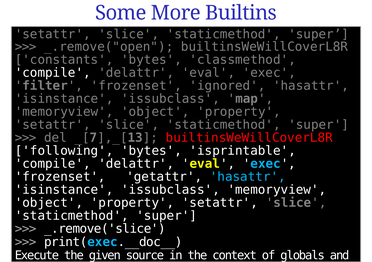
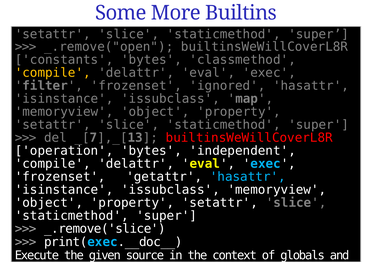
compile at (53, 73) colour: white -> yellow
following: following -> operation
isprintable: isprintable -> independent
